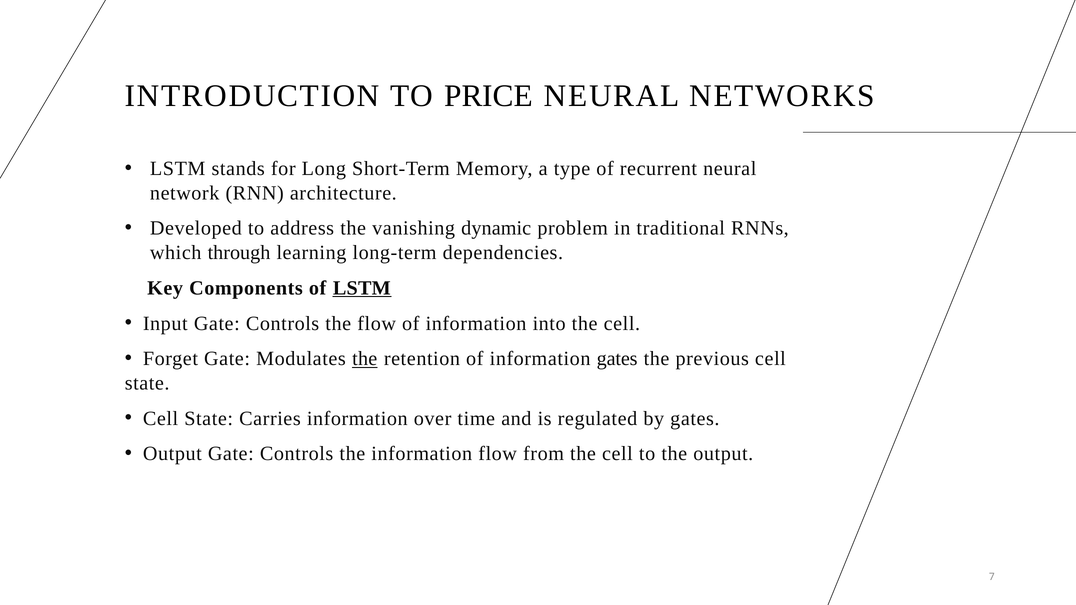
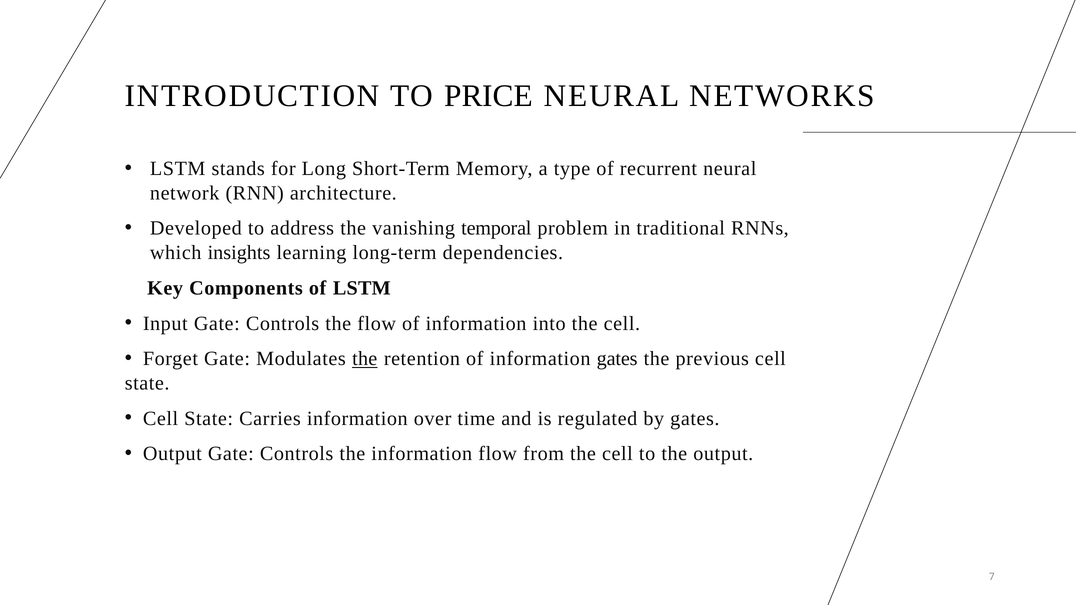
dynamic: dynamic -> temporal
through: through -> insights
LSTM at (362, 288) underline: present -> none
